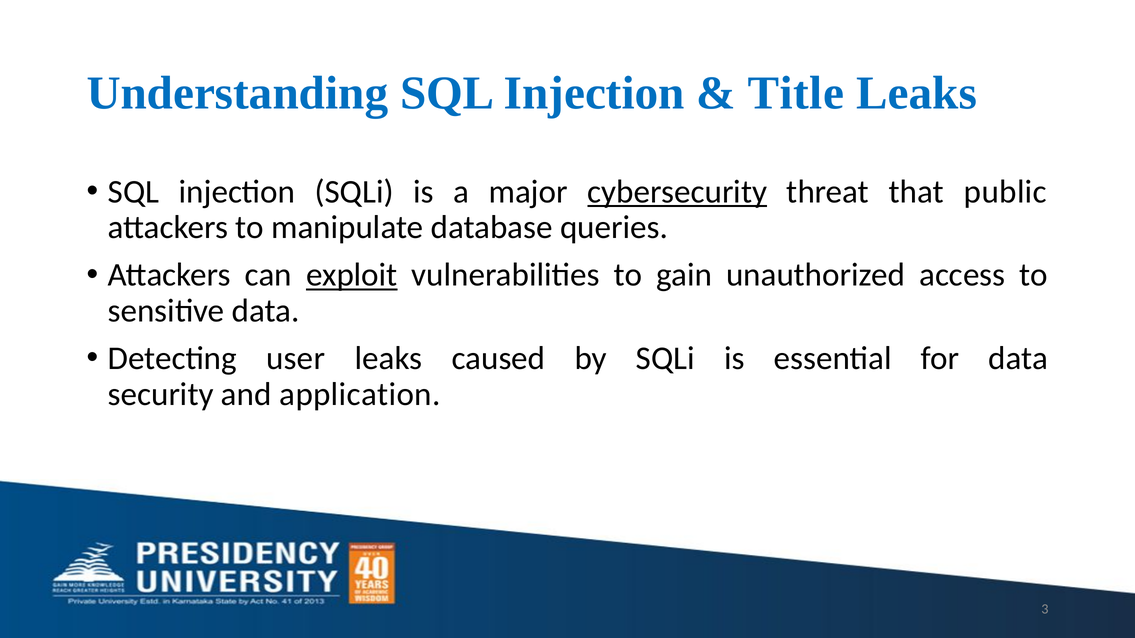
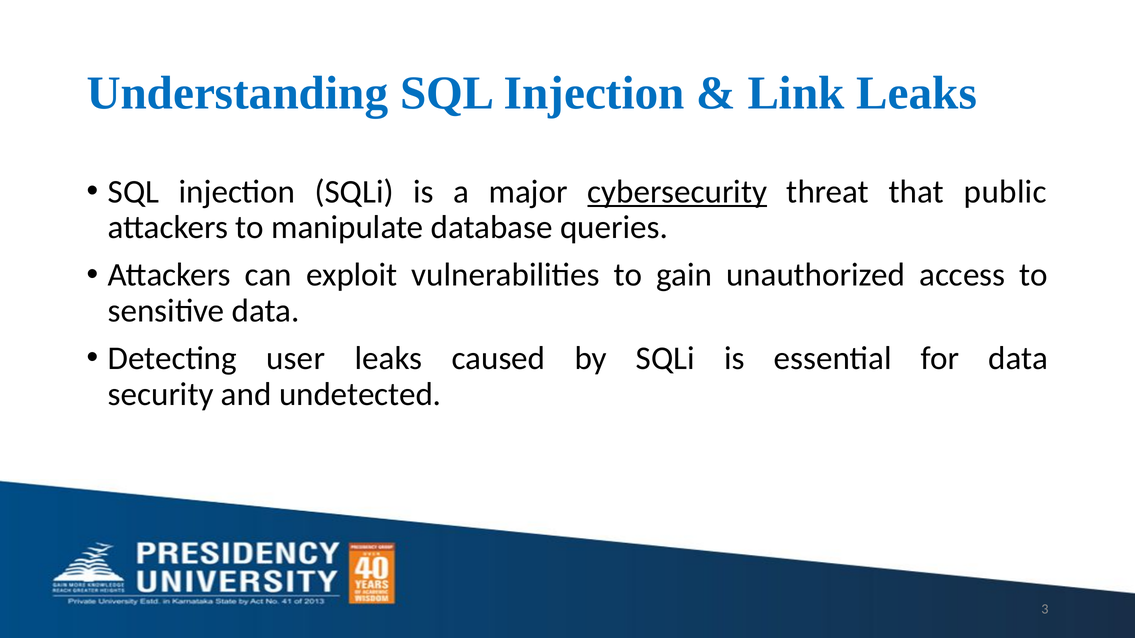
Title: Title -> Link
exploit underline: present -> none
application: application -> undetected
